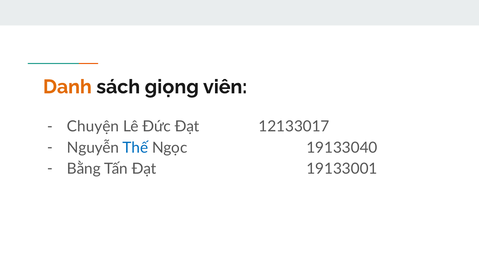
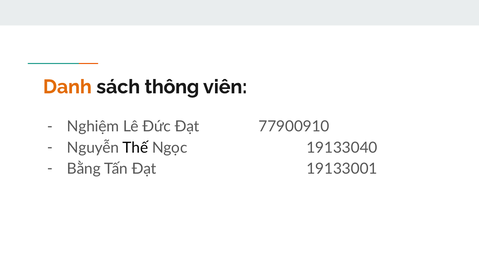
giọng: giọng -> thông
Chuyện: Chuyện -> Nghiệm
12133017: 12133017 -> 77900910
Thế colour: blue -> black
